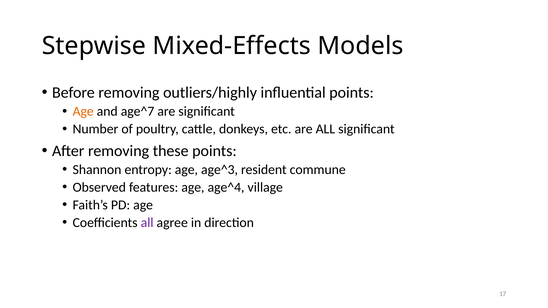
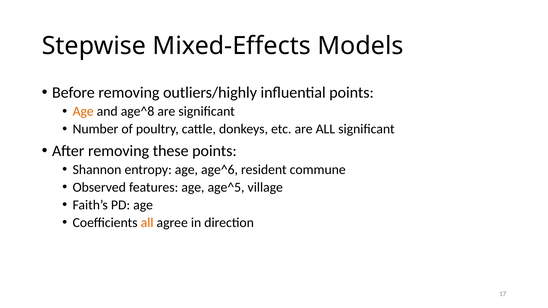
age^7: age^7 -> age^8
age^3: age^3 -> age^6
age^4: age^4 -> age^5
all at (147, 223) colour: purple -> orange
